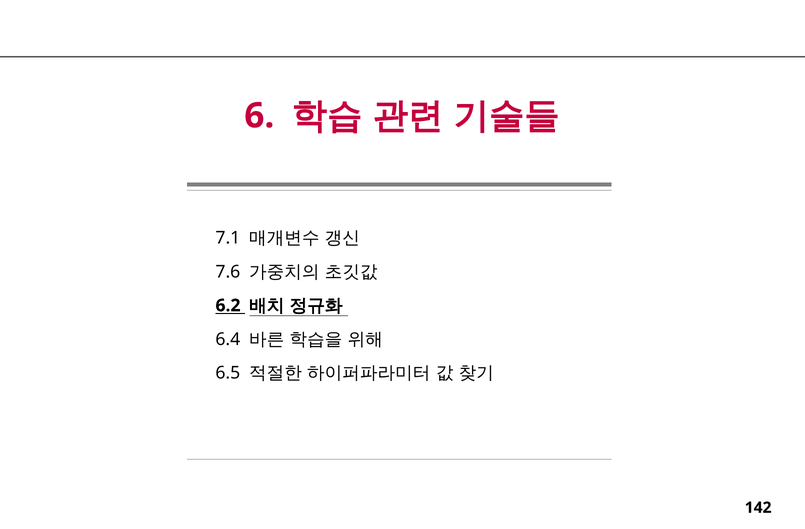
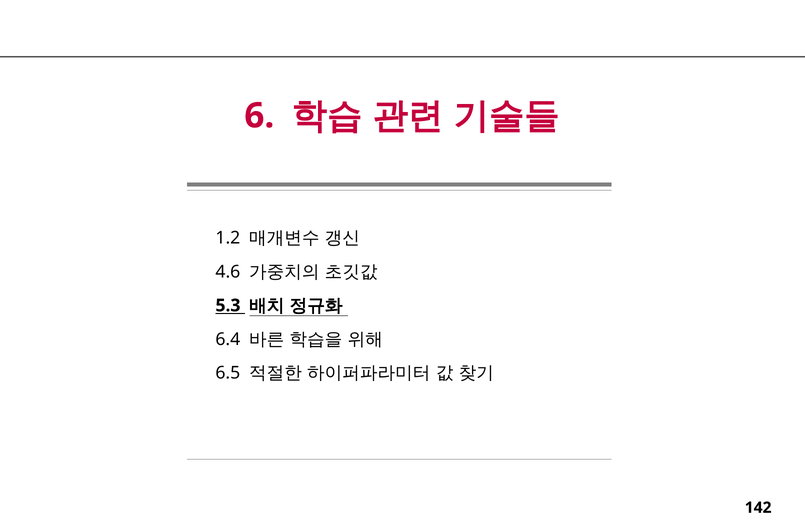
7.1: 7.1 -> 1.2
7.6: 7.6 -> 4.6
6.2: 6.2 -> 5.3
